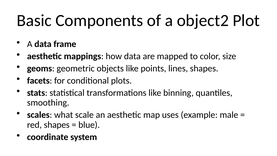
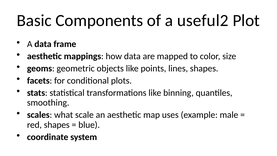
object2: object2 -> useful2
